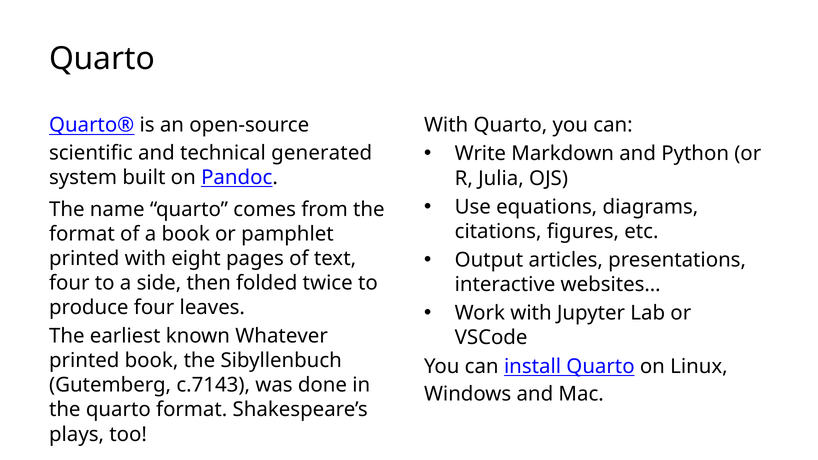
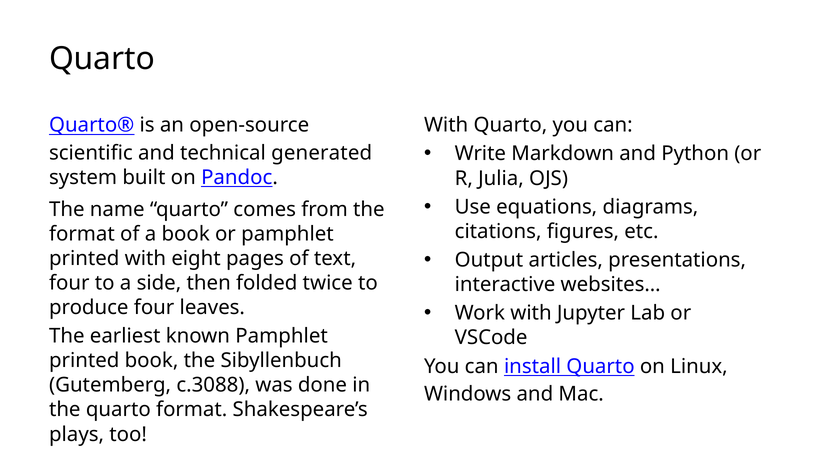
known Whatever: Whatever -> Pamphlet
c.7143: c.7143 -> c.3088
